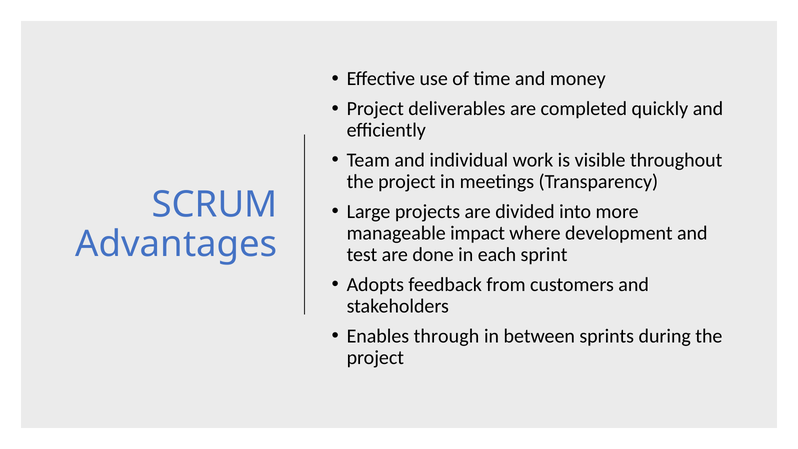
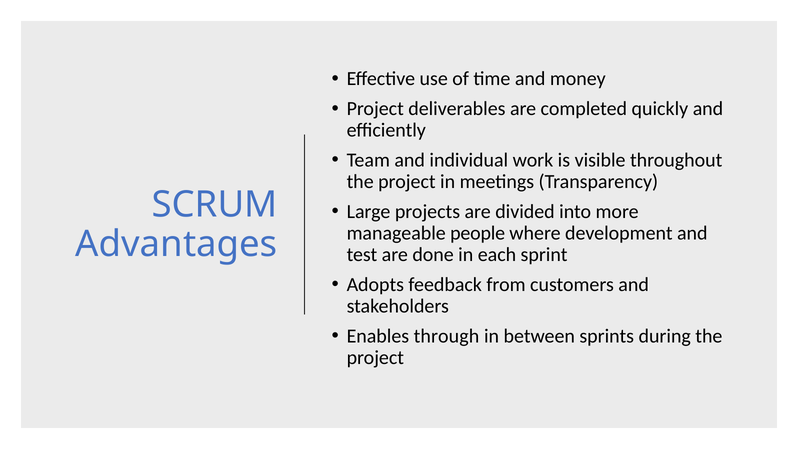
impact: impact -> people
